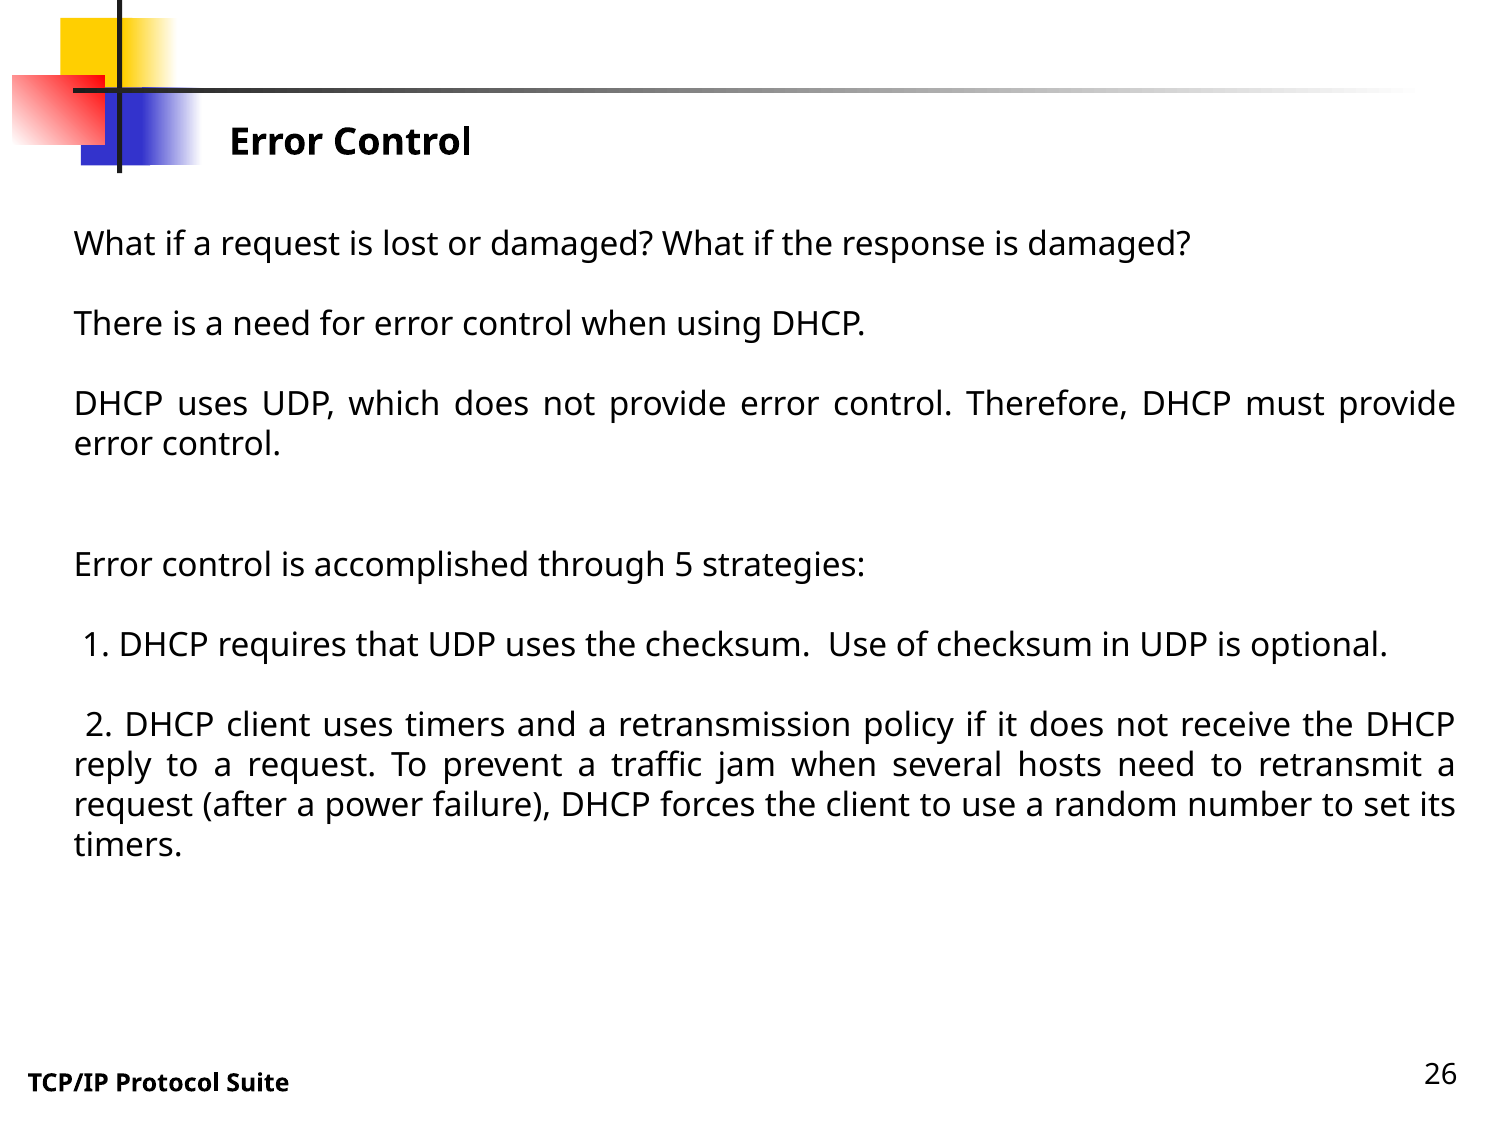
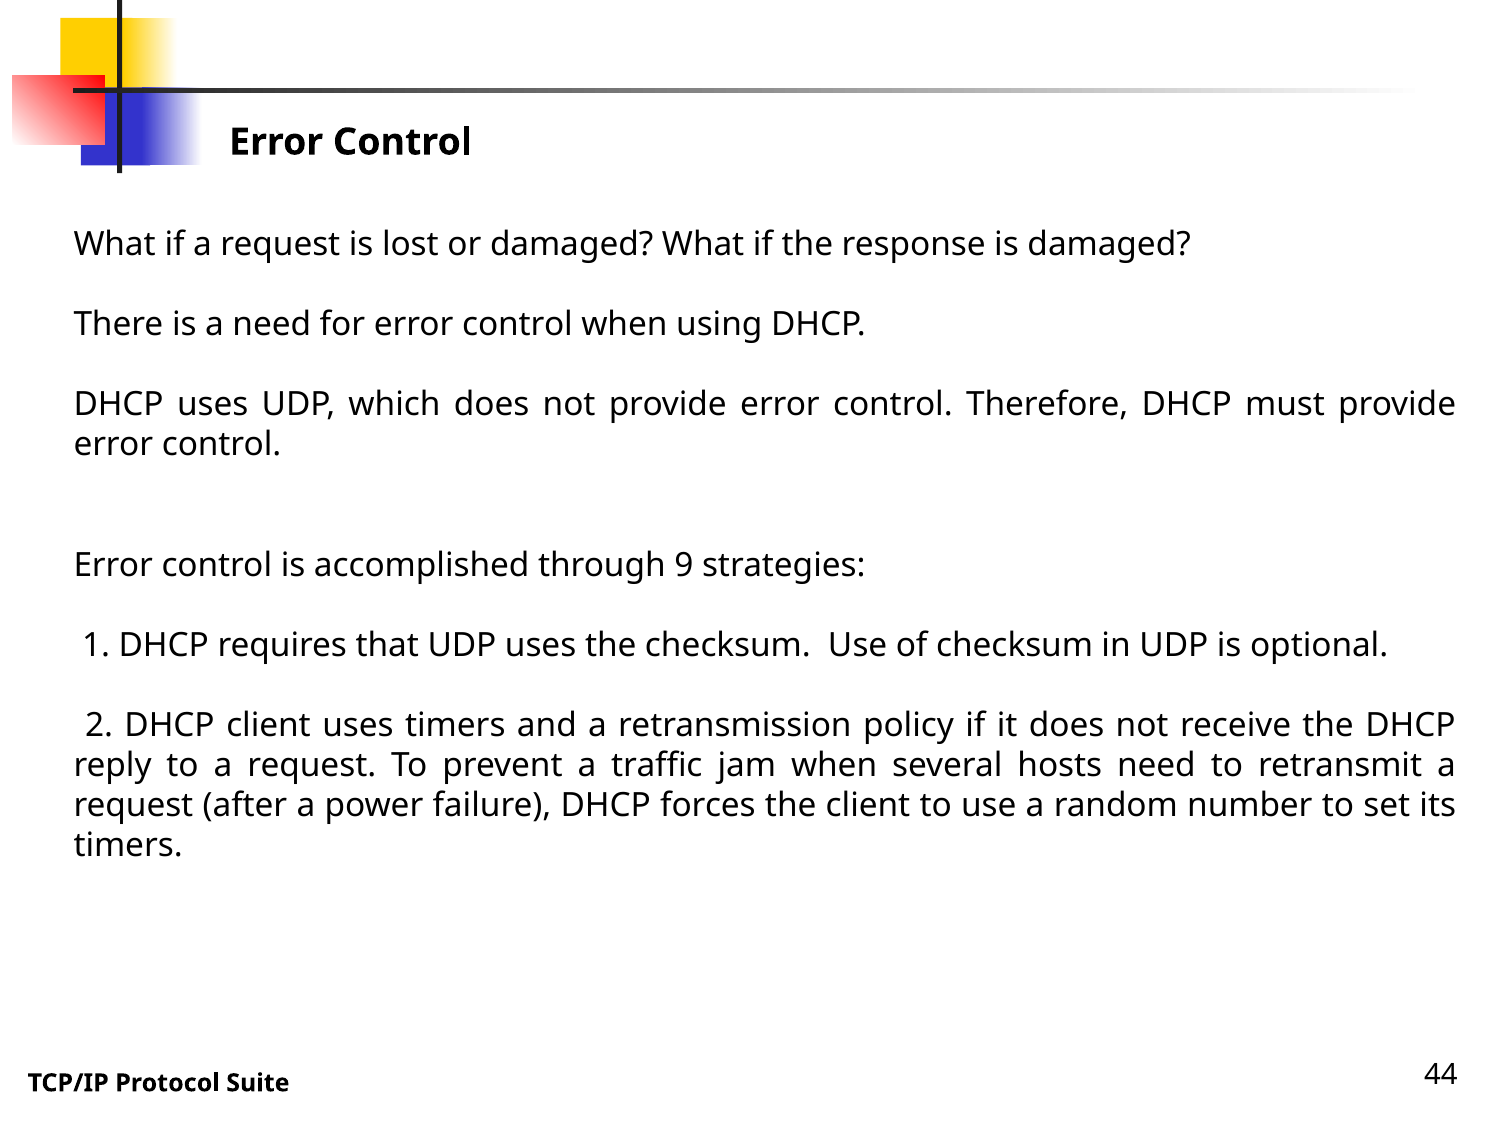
5: 5 -> 9
26: 26 -> 44
